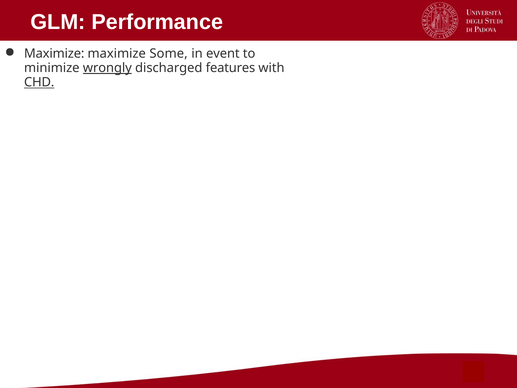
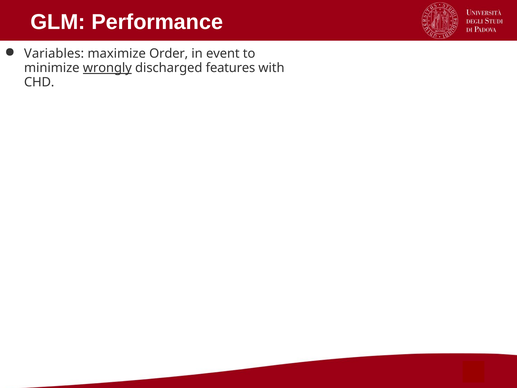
Maximize at (54, 53): Maximize -> Variables
Some: Some -> Order
CHD underline: present -> none
